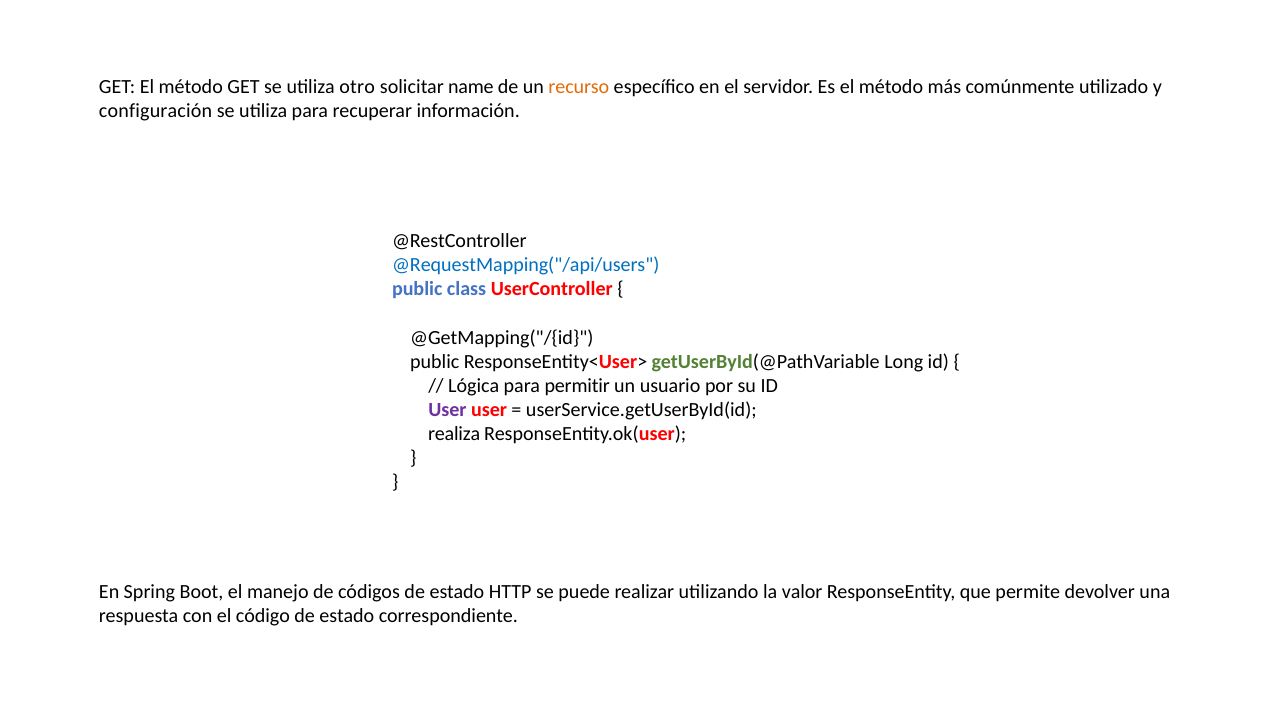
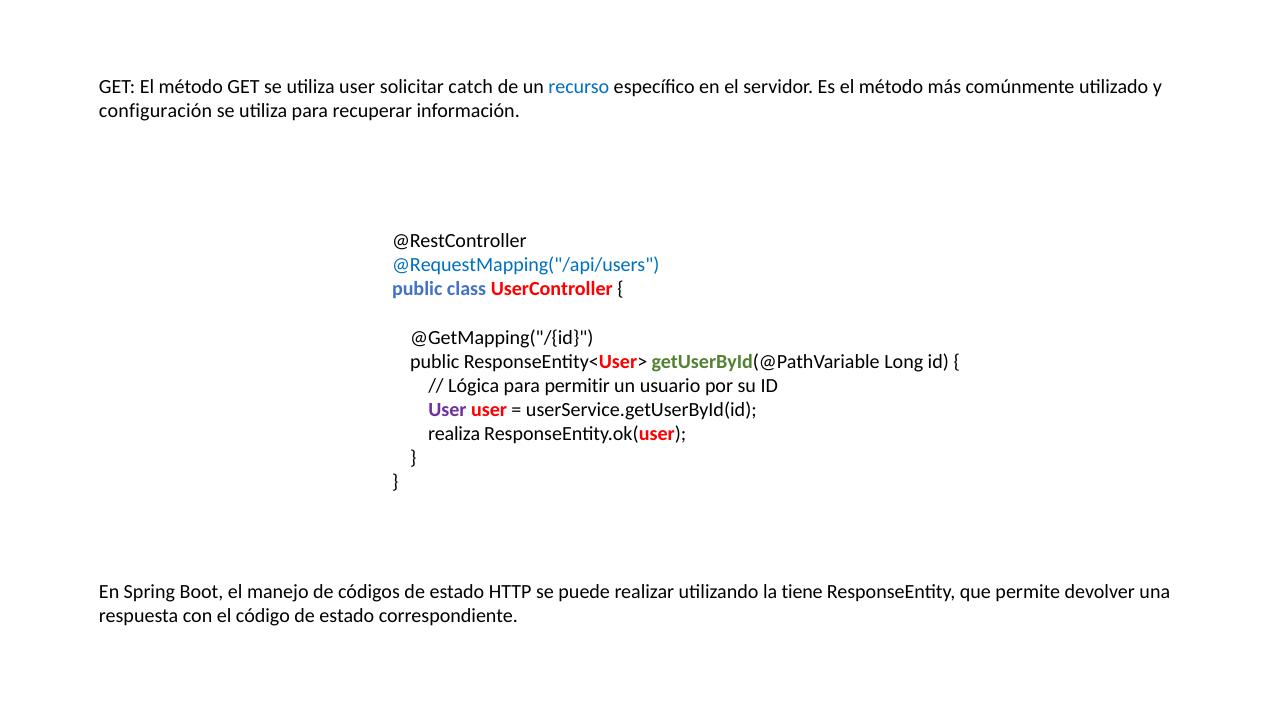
utiliza otro: otro -> user
name: name -> catch
recurso colour: orange -> blue
valor: valor -> tiene
